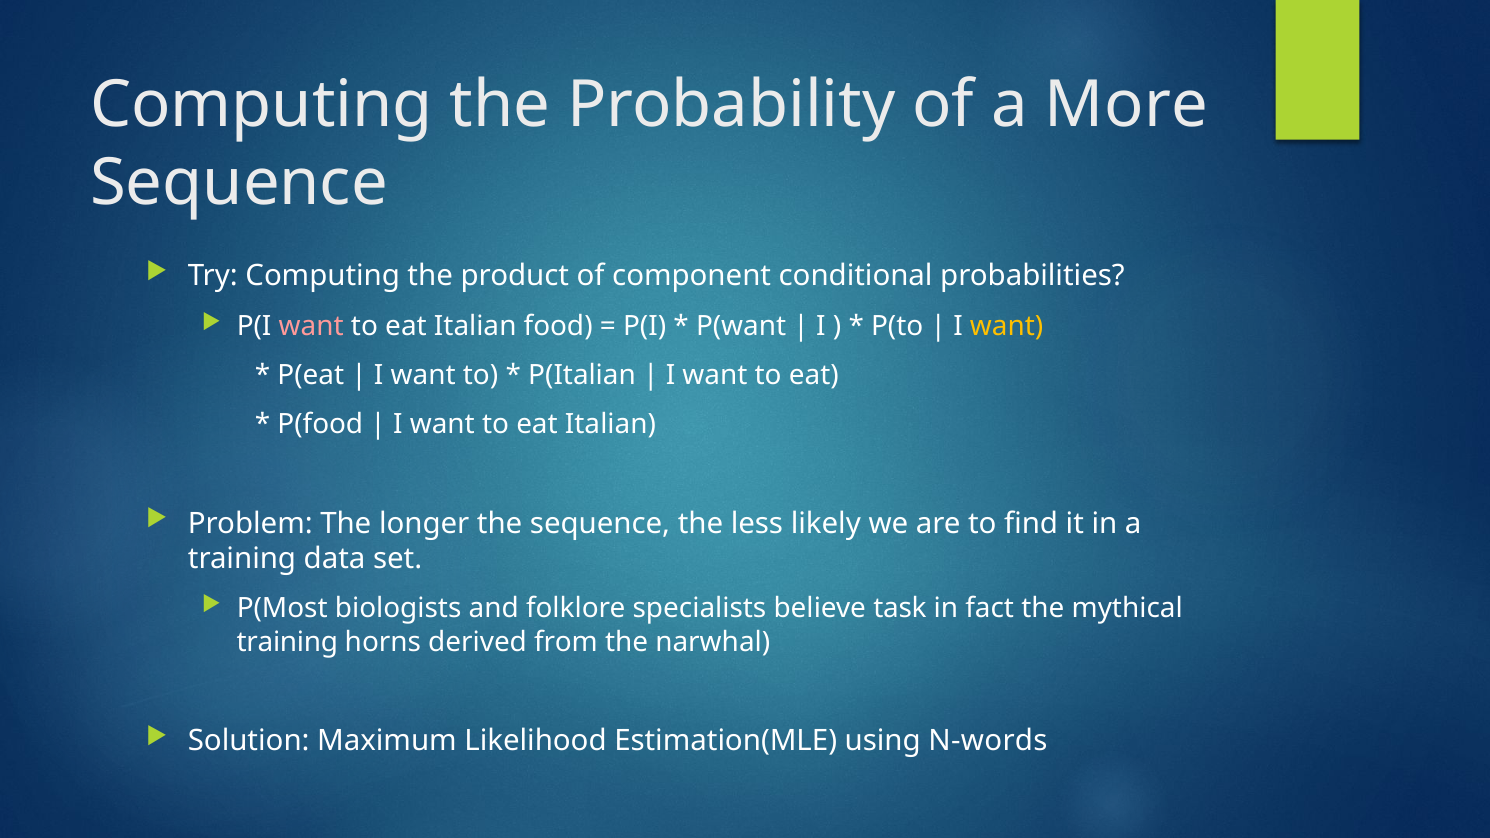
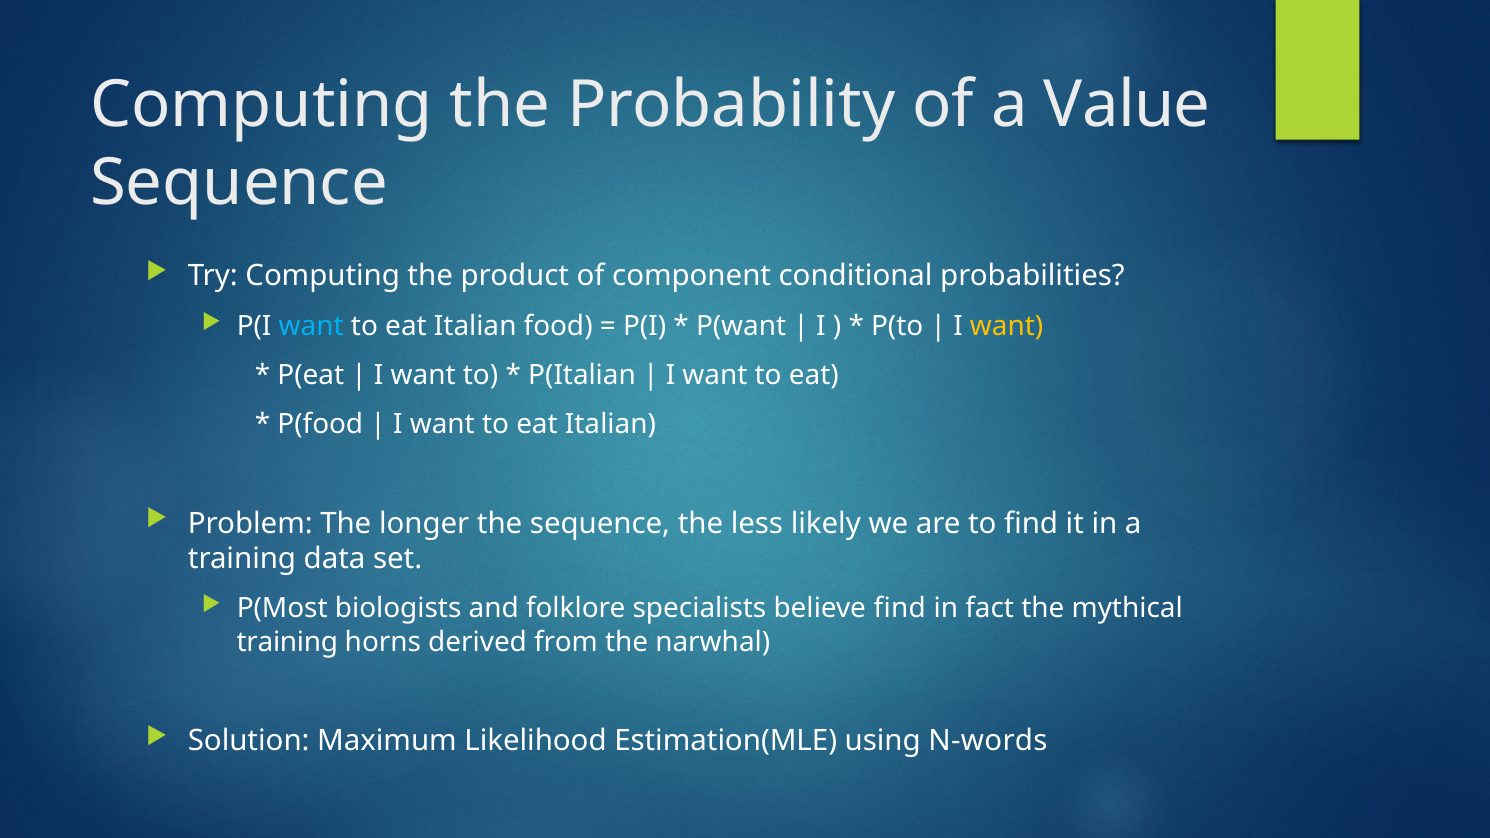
More: More -> Value
want at (311, 326) colour: pink -> light blue
believe task: task -> find
